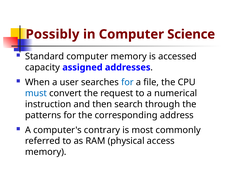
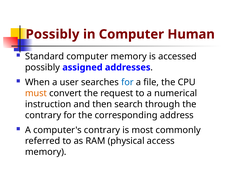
Science: Science -> Human
capacity at (42, 68): capacity -> possibly
must colour: blue -> orange
patterns at (43, 115): patterns -> contrary
